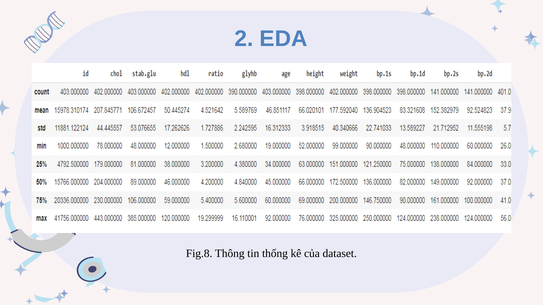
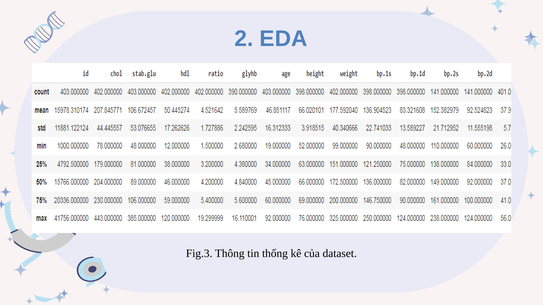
Fig.8: Fig.8 -> Fig.3
